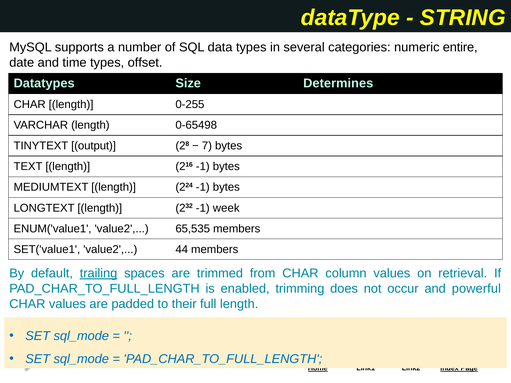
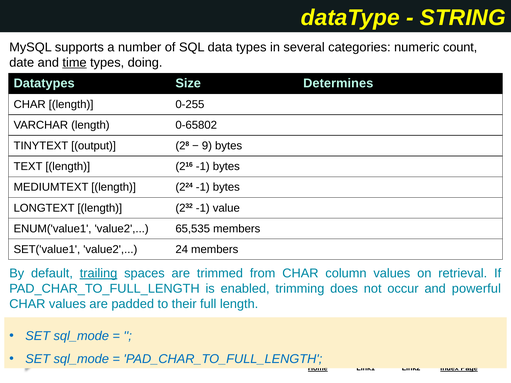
entire: entire -> count
time underline: none -> present
offset: offset -> doing
0-65498: 0-65498 -> 0-65802
7: 7 -> 9
week: week -> value
44: 44 -> 24
